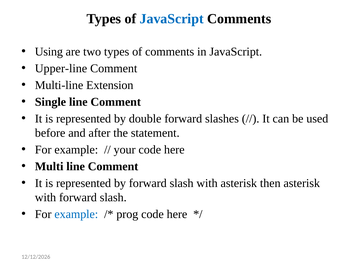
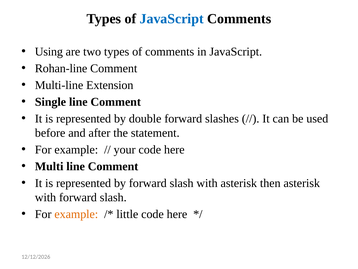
Upper-line: Upper-line -> Rohan-line
example at (76, 214) colour: blue -> orange
prog: prog -> little
